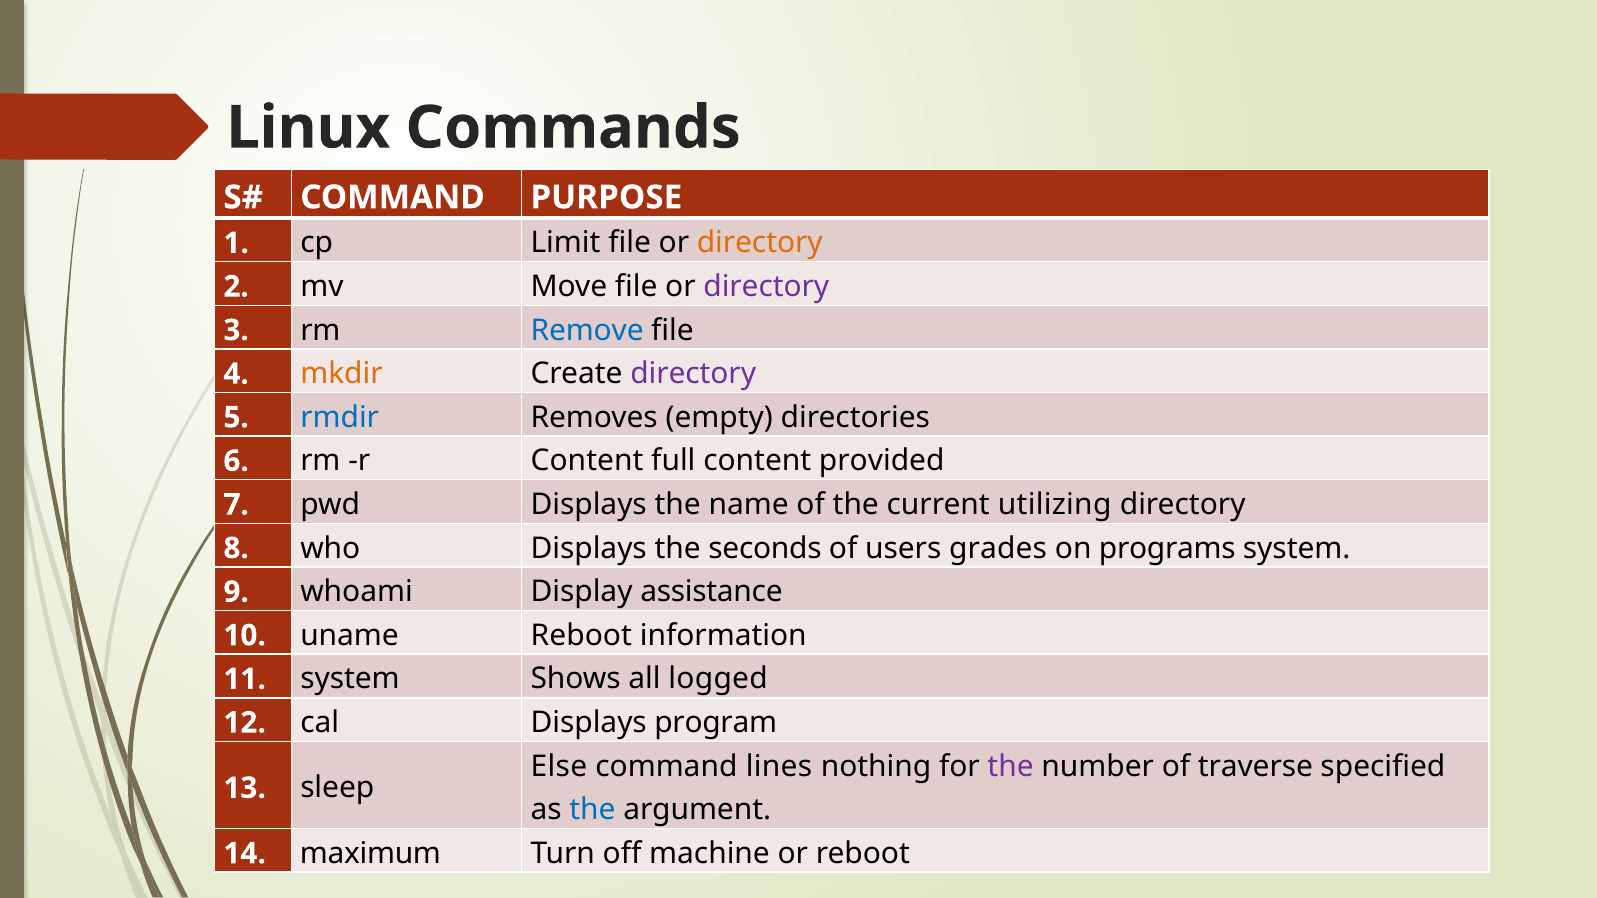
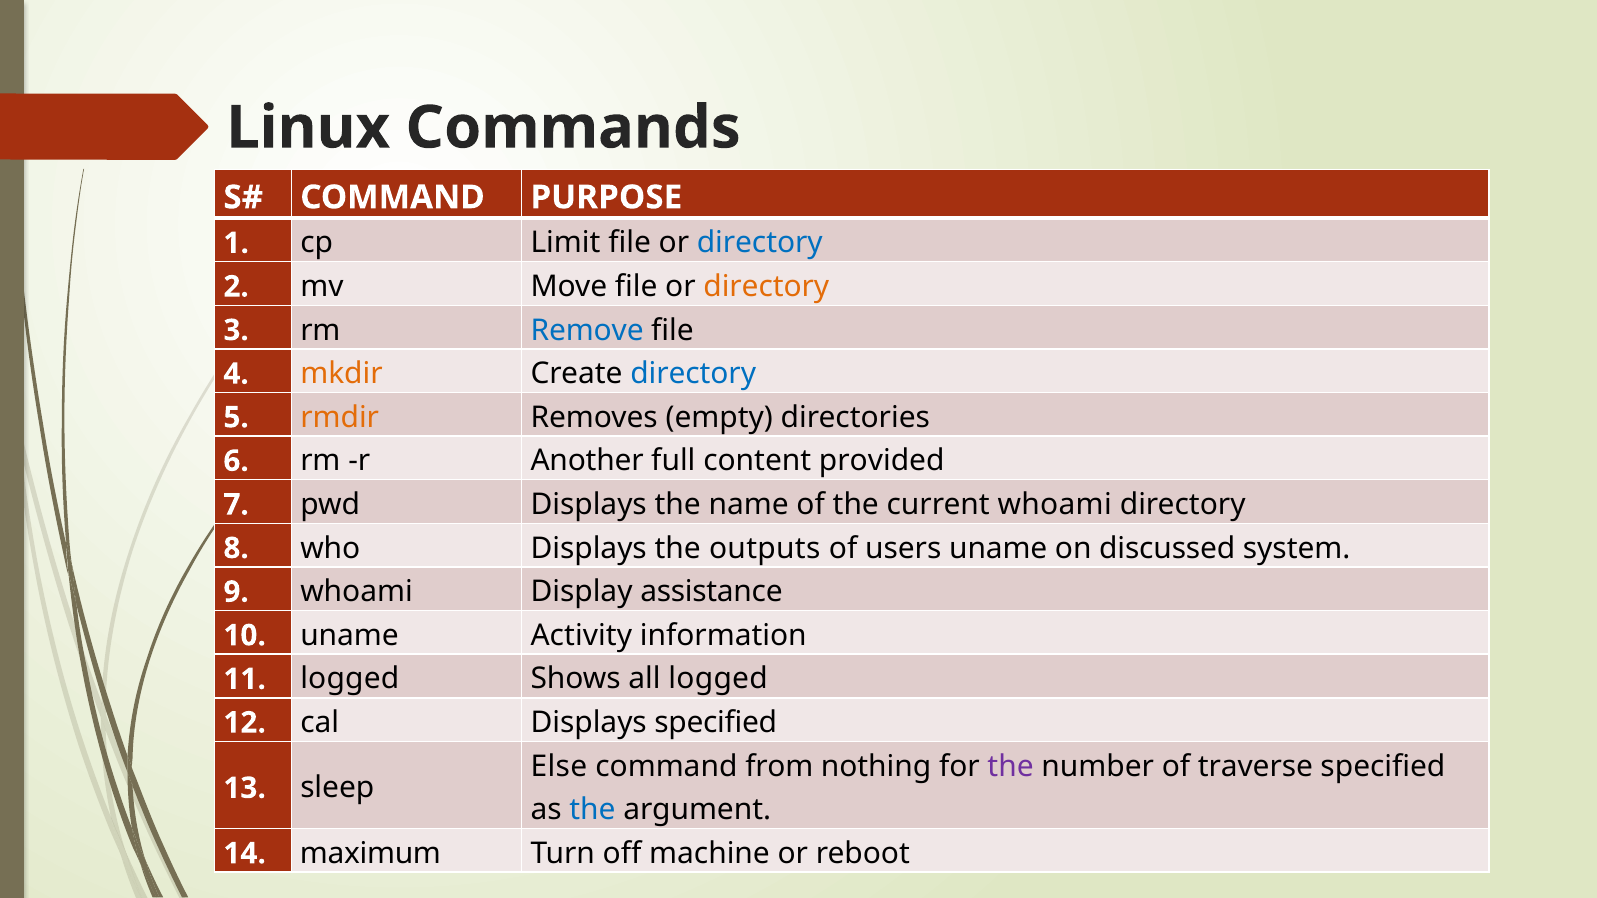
directory at (760, 243) colour: orange -> blue
directory at (766, 287) colour: purple -> orange
directory at (693, 374) colour: purple -> blue
rmdir colour: blue -> orange
r Content: Content -> Another
current utilizing: utilizing -> whoami
seconds: seconds -> outputs
users grades: grades -> uname
programs: programs -> discussed
uname Reboot: Reboot -> Activity
system at (350, 679): system -> logged
Displays program: program -> specified
lines: lines -> from
